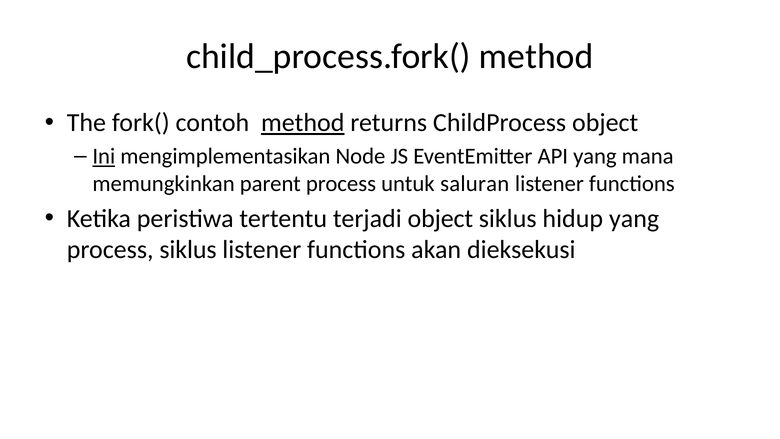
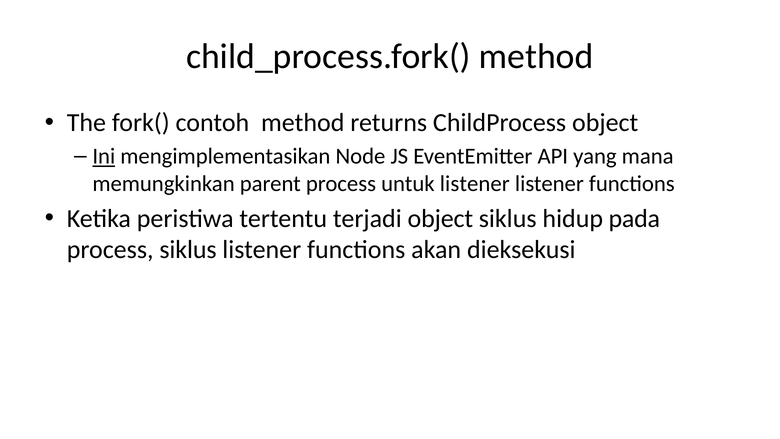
method at (303, 123) underline: present -> none
untuk saluran: saluran -> listener
hidup yang: yang -> pada
